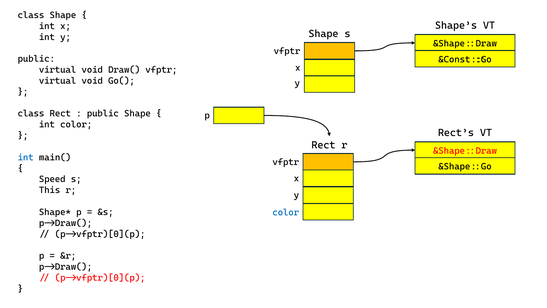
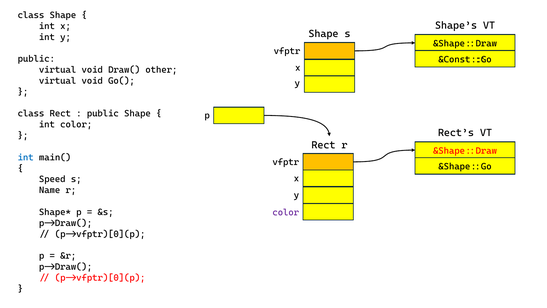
Draw( vfptr: vfptr -> other
This: This -> Name
color at (286, 212) colour: blue -> purple
